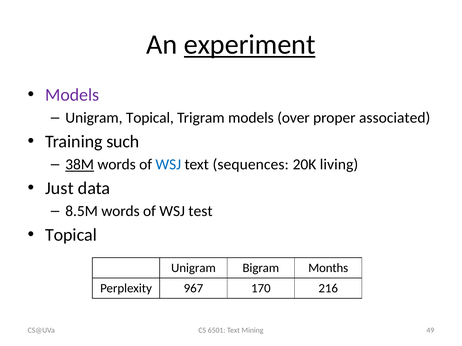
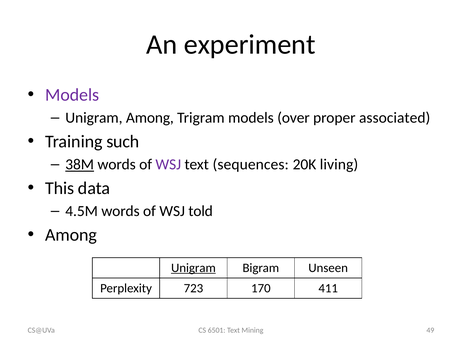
experiment underline: present -> none
Unigram Topical: Topical -> Among
WSJ at (168, 165) colour: blue -> purple
Just: Just -> This
8.5M: 8.5M -> 4.5M
test: test -> told
Topical at (71, 235): Topical -> Among
Unigram at (193, 268) underline: none -> present
Months: Months -> Unseen
967: 967 -> 723
216: 216 -> 411
